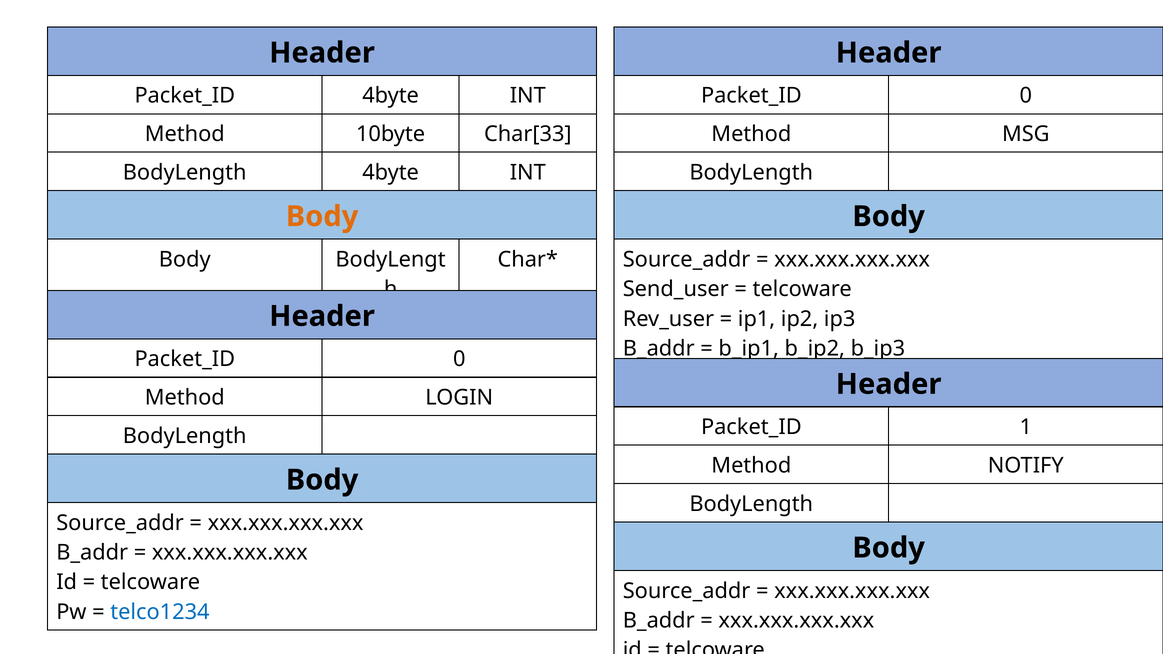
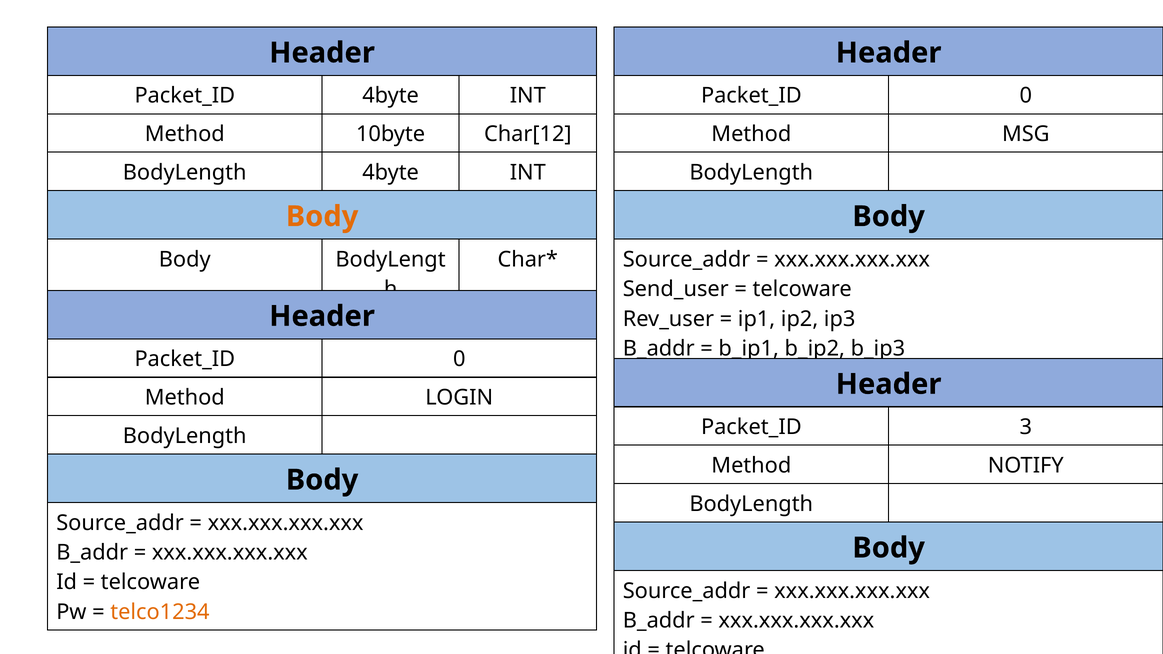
Char[33: Char[33 -> Char[12
1: 1 -> 3
telco1234 colour: blue -> orange
